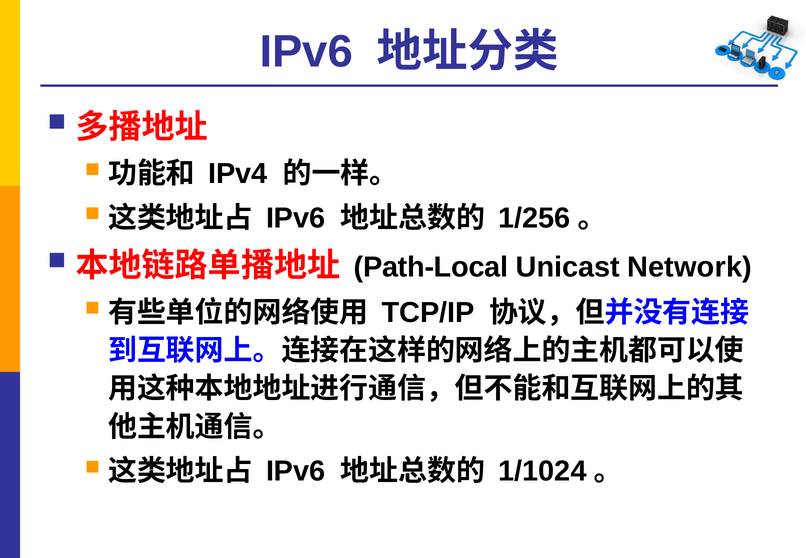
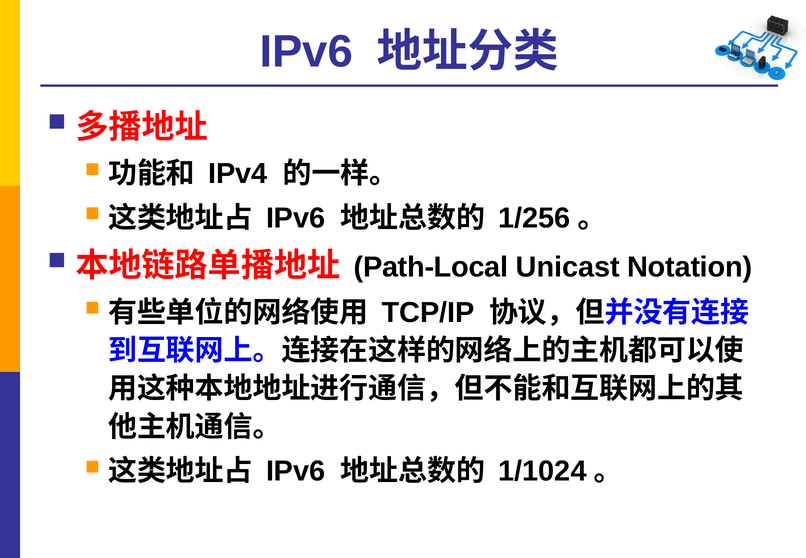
Network: Network -> Notation
